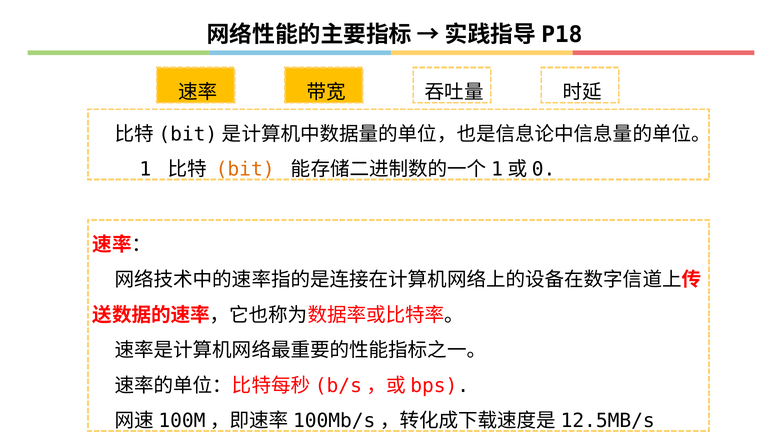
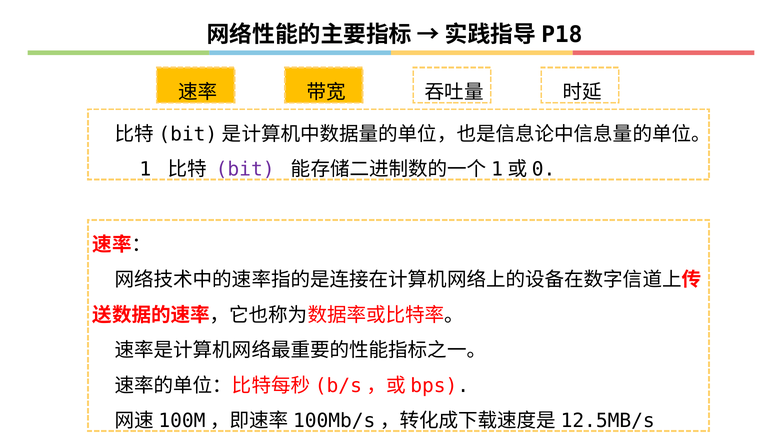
bit colour: orange -> purple
